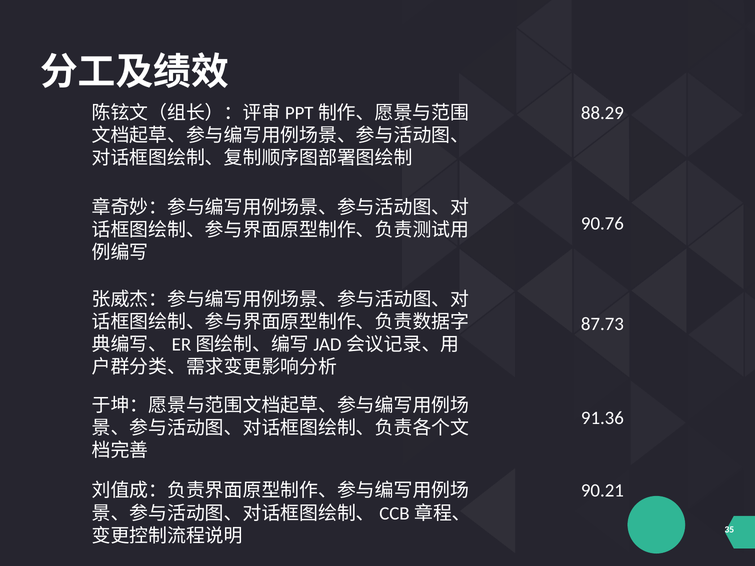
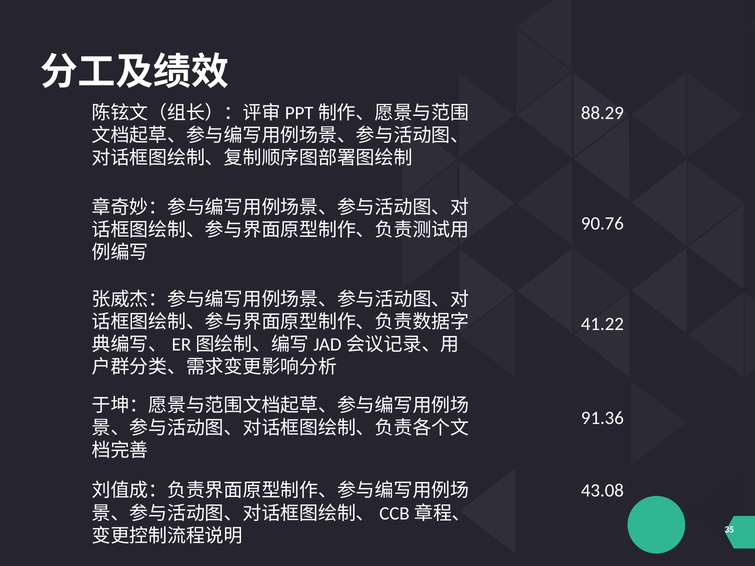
87.73: 87.73 -> 41.22
90.21: 90.21 -> 43.08
